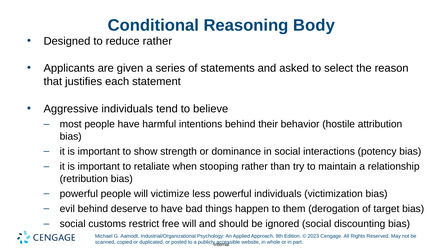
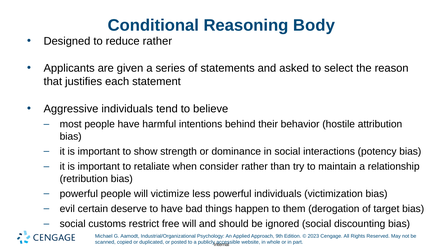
stooping: stooping -> consider
evil behind: behind -> certain
